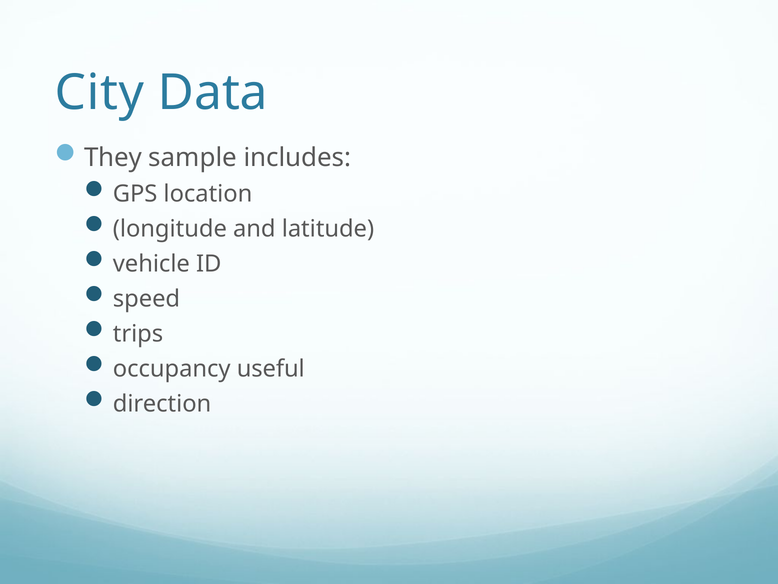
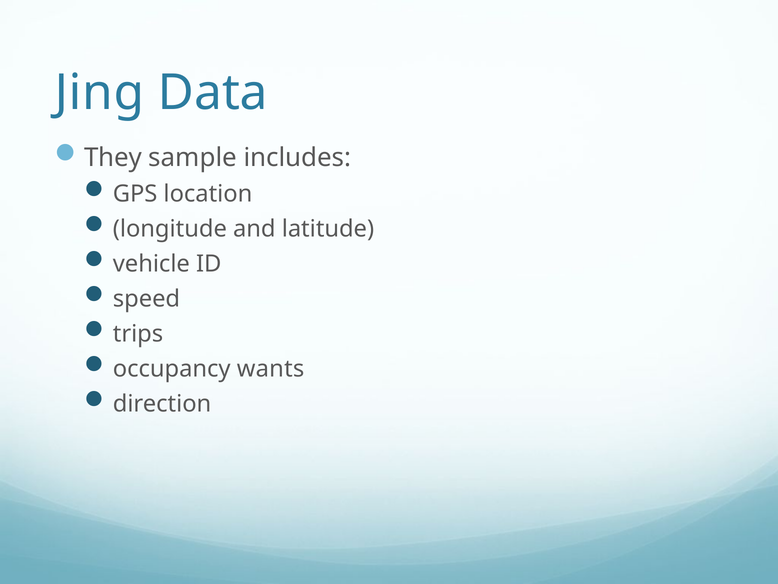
City: City -> Jing
useful: useful -> wants
